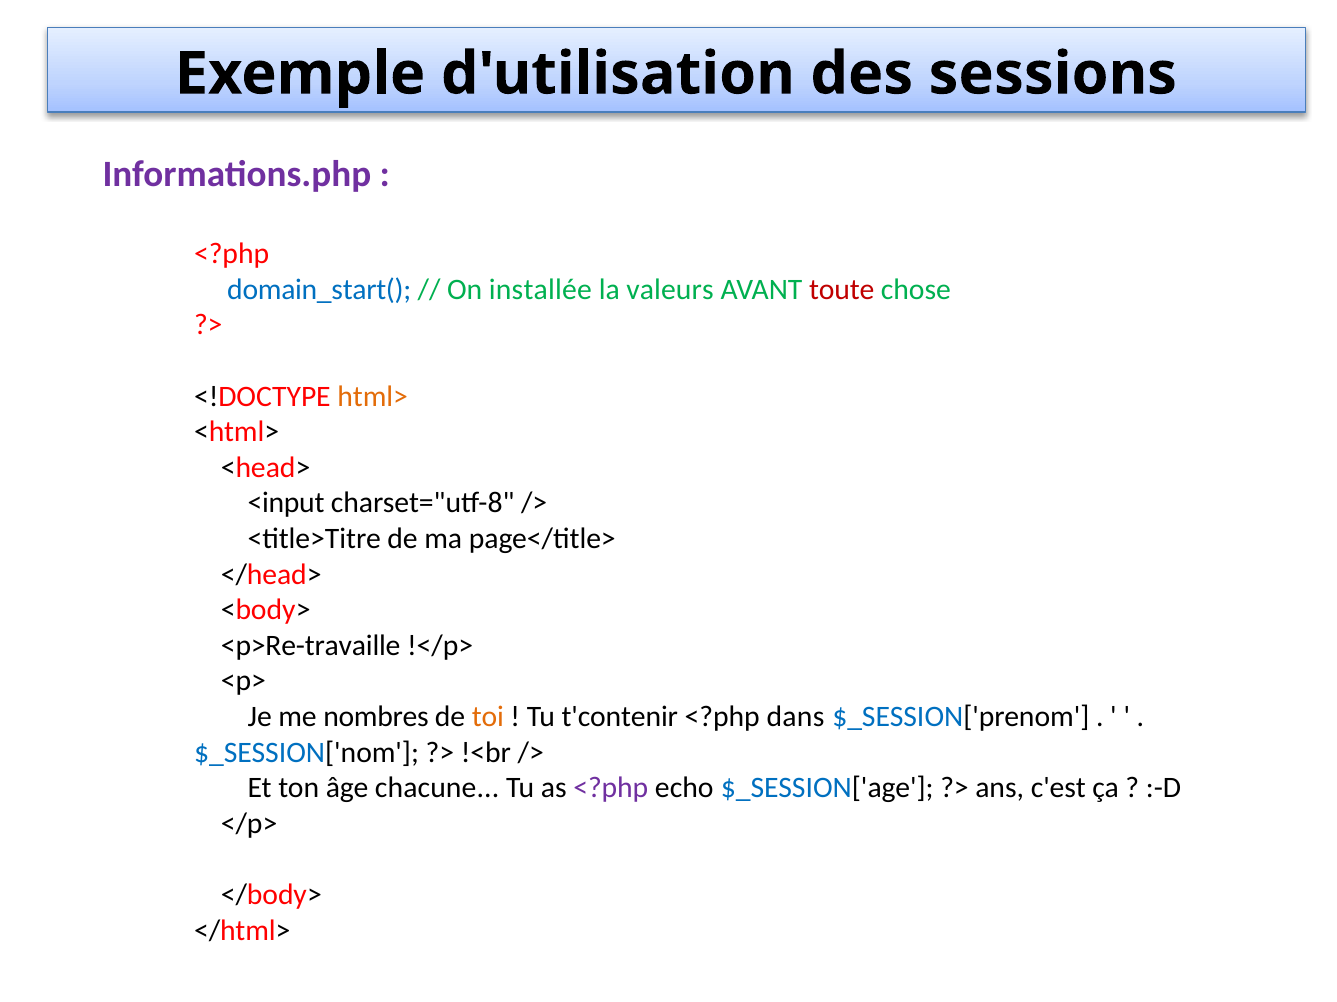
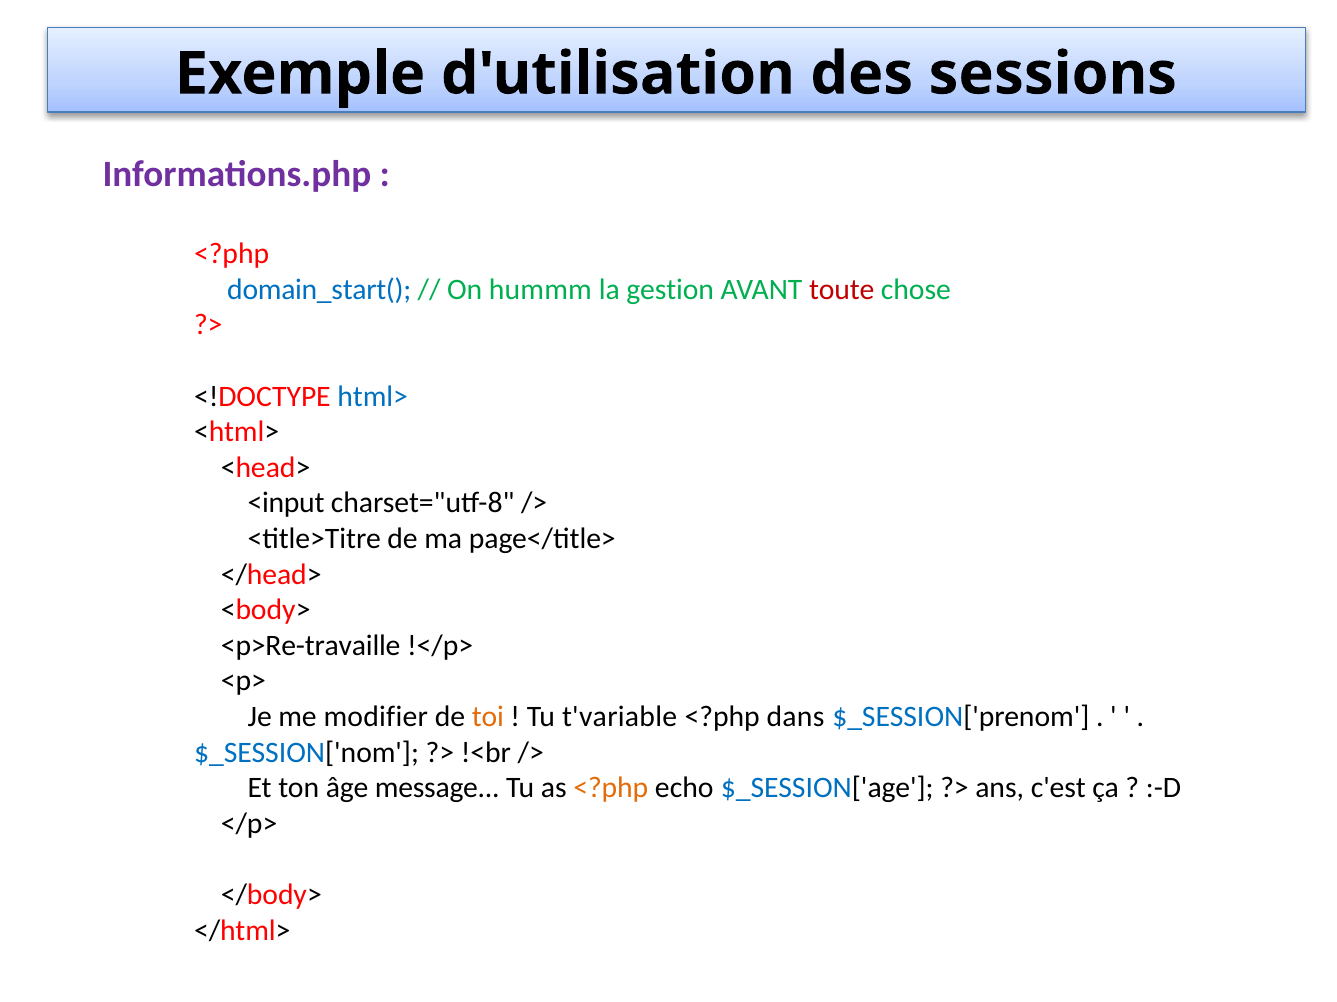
installée: installée -> hummm
valeurs: valeurs -> gestion
html> colour: orange -> blue
nombres: nombres -> modifier
t'contenir: t'contenir -> t'variable
chacune: chacune -> message
<?php at (611, 789) colour: purple -> orange
